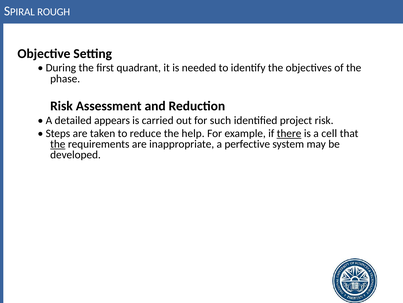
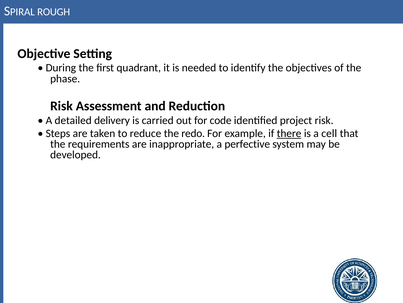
appears: appears -> delivery
such: such -> code
help: help -> redo
the at (58, 144) underline: present -> none
